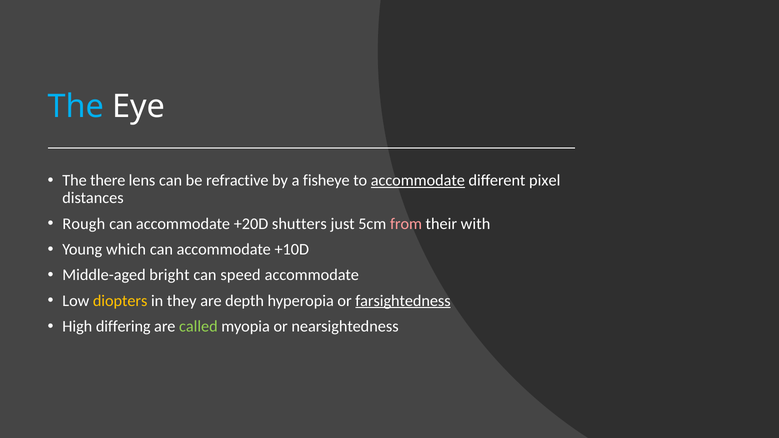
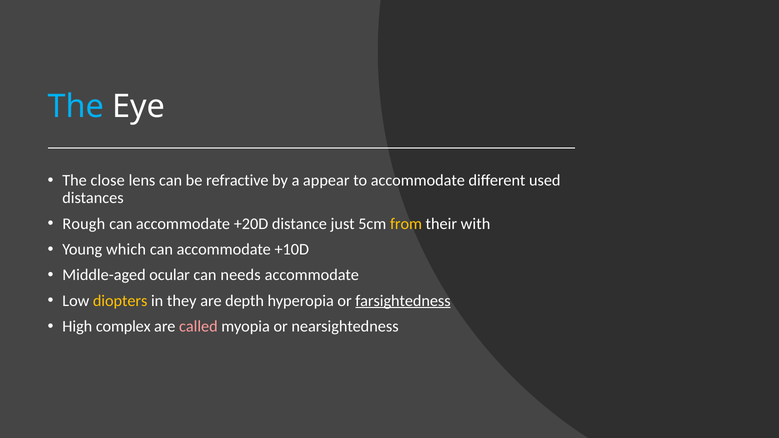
there: there -> close
fisheye: fisheye -> appear
accommodate at (418, 181) underline: present -> none
pixel: pixel -> used
shutters: shutters -> distance
from colour: pink -> yellow
bright: bright -> ocular
speed: speed -> needs
differing: differing -> complex
called colour: light green -> pink
